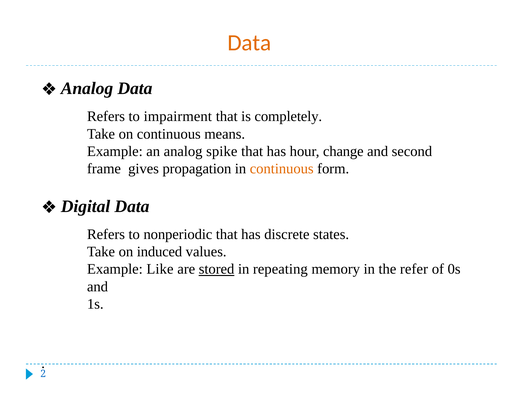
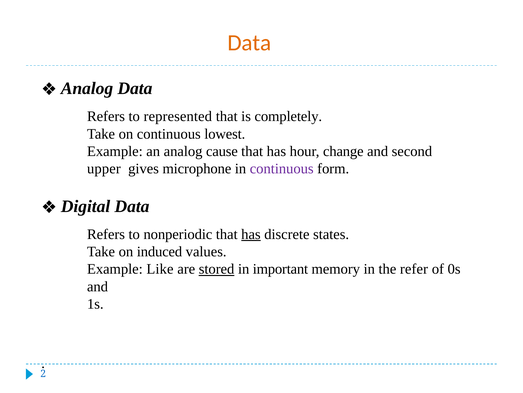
impairment: impairment -> represented
means: means -> lowest
spike: spike -> cause
frame: frame -> upper
propagation: propagation -> microphone
continuous at (282, 168) colour: orange -> purple
has at (251, 234) underline: none -> present
repeating: repeating -> important
